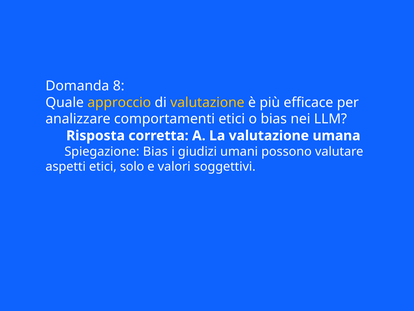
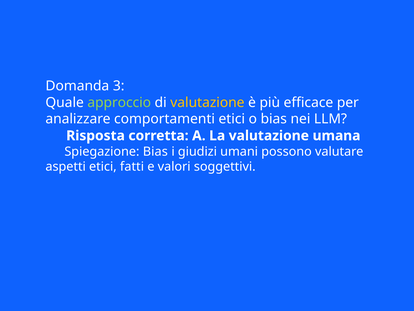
8: 8 -> 3
approccio colour: yellow -> light green
solo: solo -> fatti
